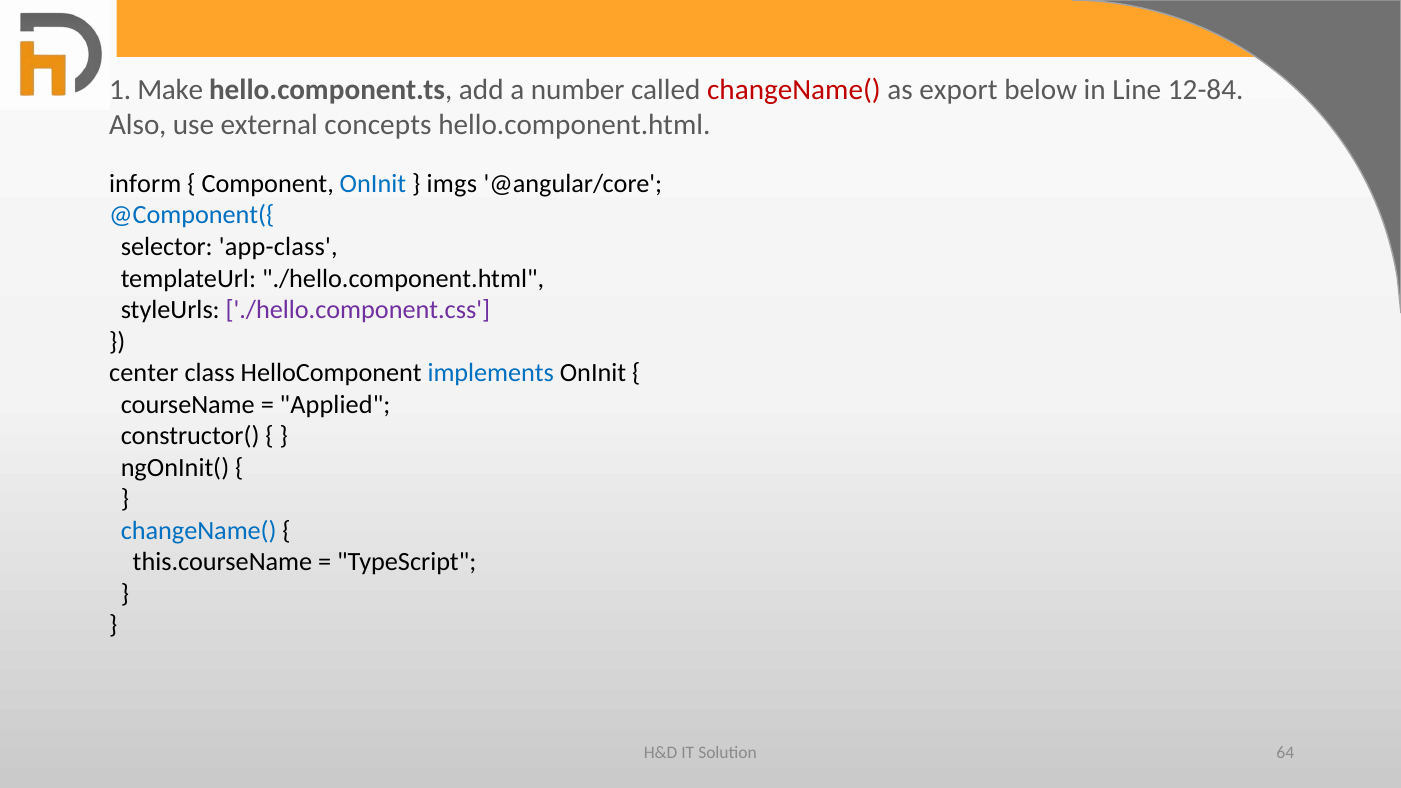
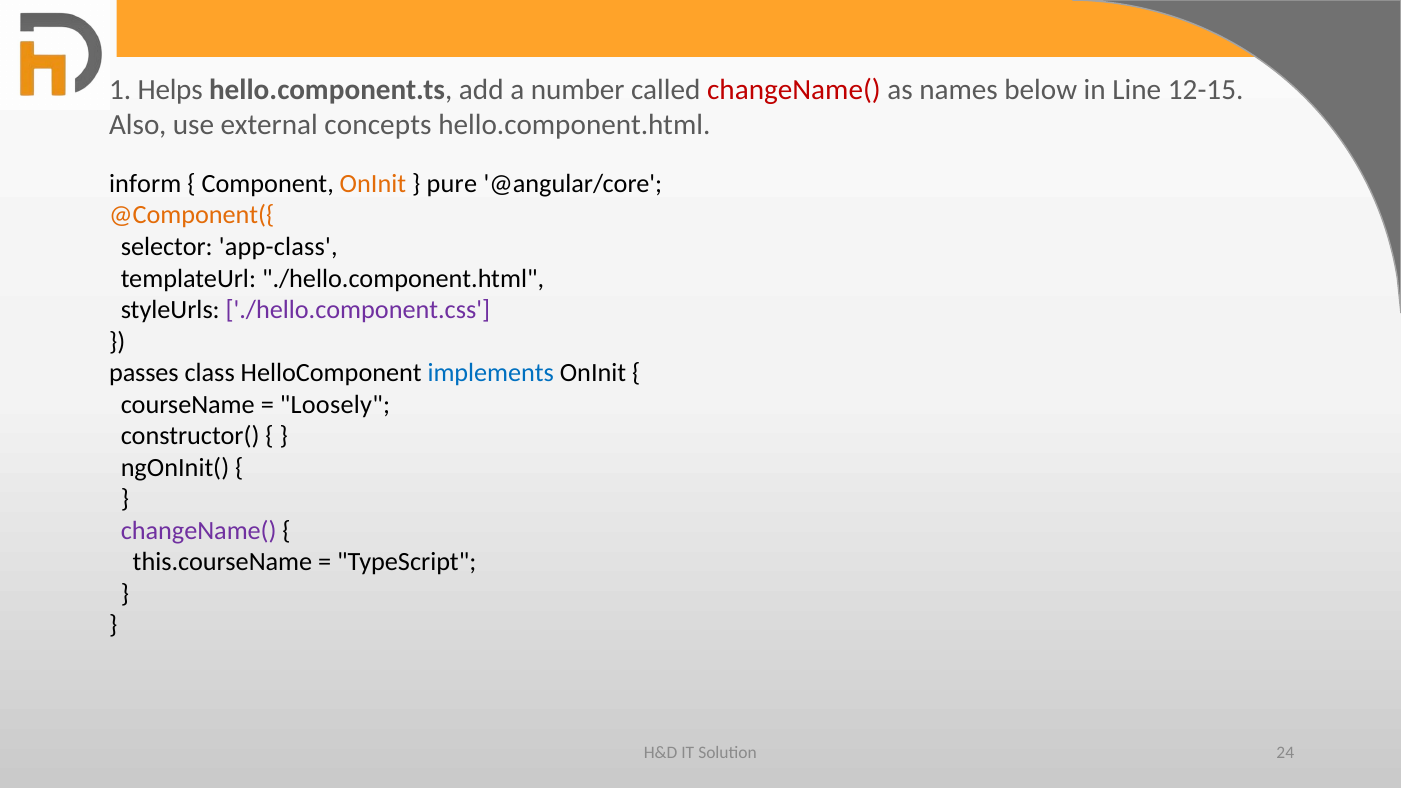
Make: Make -> Helps
export: export -> names
12-84: 12-84 -> 12-15
OnInit at (373, 184) colour: blue -> orange
imgs: imgs -> pure
@Component({ colour: blue -> orange
center: center -> passes
Applied: Applied -> Loosely
changeName( at (199, 531) colour: blue -> purple
64: 64 -> 24
